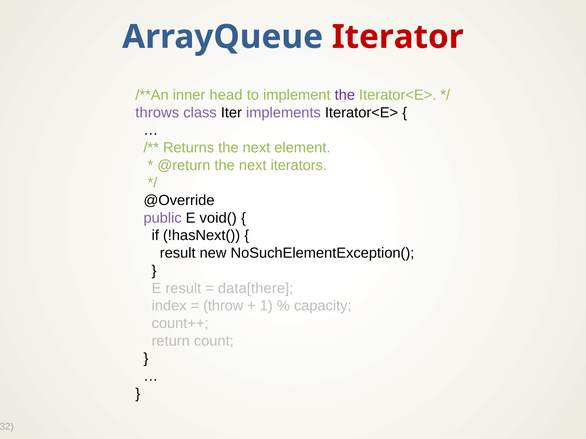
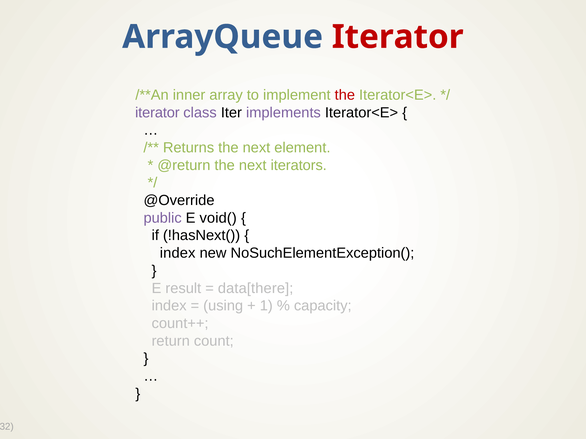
head: head -> array
the at (345, 95) colour: purple -> red
throws at (157, 113): throws -> iterator
result at (178, 253): result -> index
throw: throw -> using
